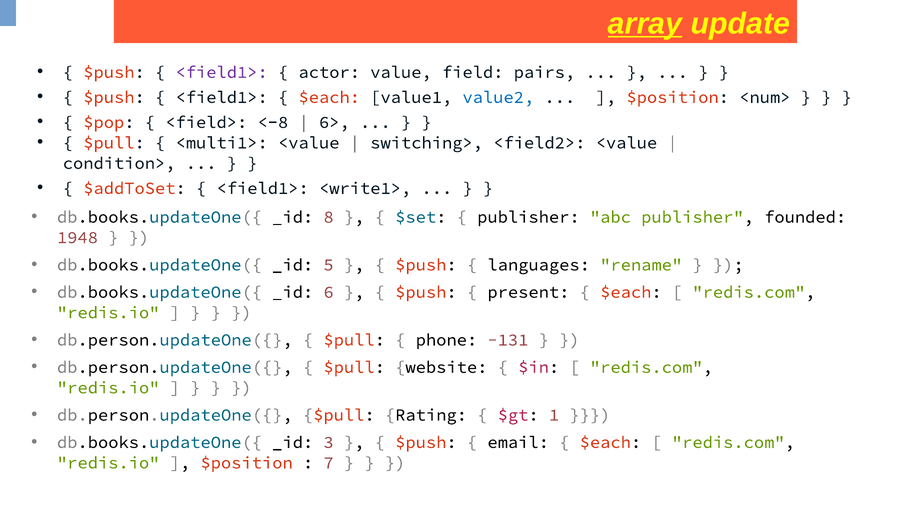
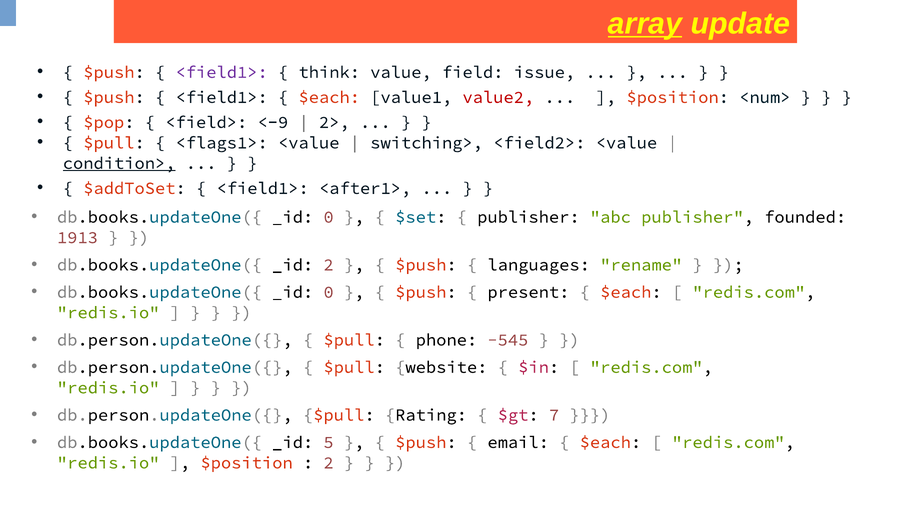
actor: actor -> think
pairs: pairs -> issue
value2 colour: blue -> red
<-8: <-8 -> <-9
6>: 6> -> 2>
<multi1>: <multi1> -> <flags1>
condition> underline: none -> present
<write1>: <write1> -> <after1>
8 at (329, 217): 8 -> 0
1948: 1948 -> 1913
_id 5: 5 -> 2
6 at (329, 292): 6 -> 0
-131: -131 -> -545
1: 1 -> 7
3: 3 -> 5
7 at (329, 463): 7 -> 2
